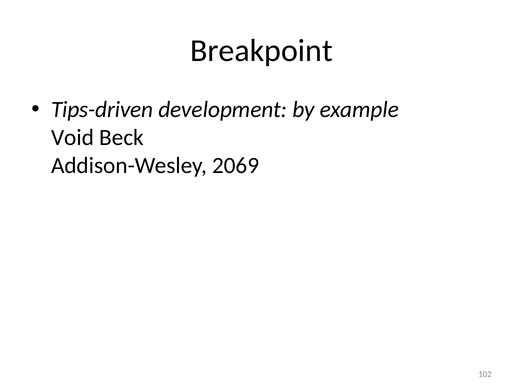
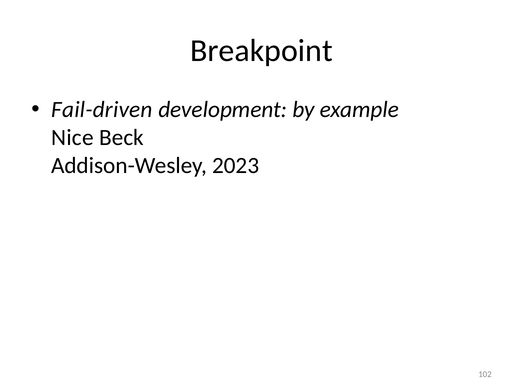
Tips-driven: Tips-driven -> Fail-driven
Void: Void -> Nice
2069: 2069 -> 2023
